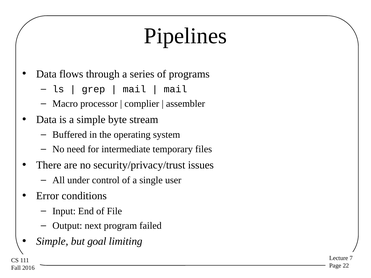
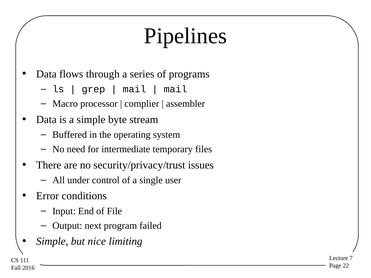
goal: goal -> nice
